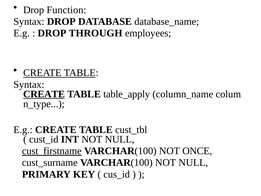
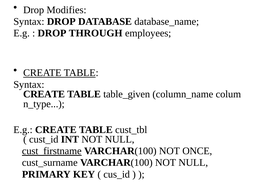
Function: Function -> Modifies
CREATE at (44, 94) underline: present -> none
table_apply: table_apply -> table_given
